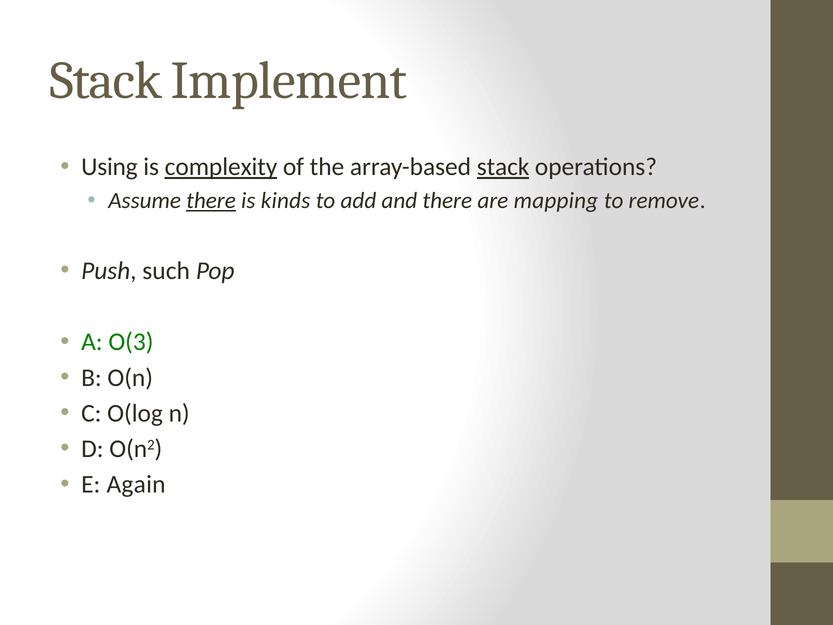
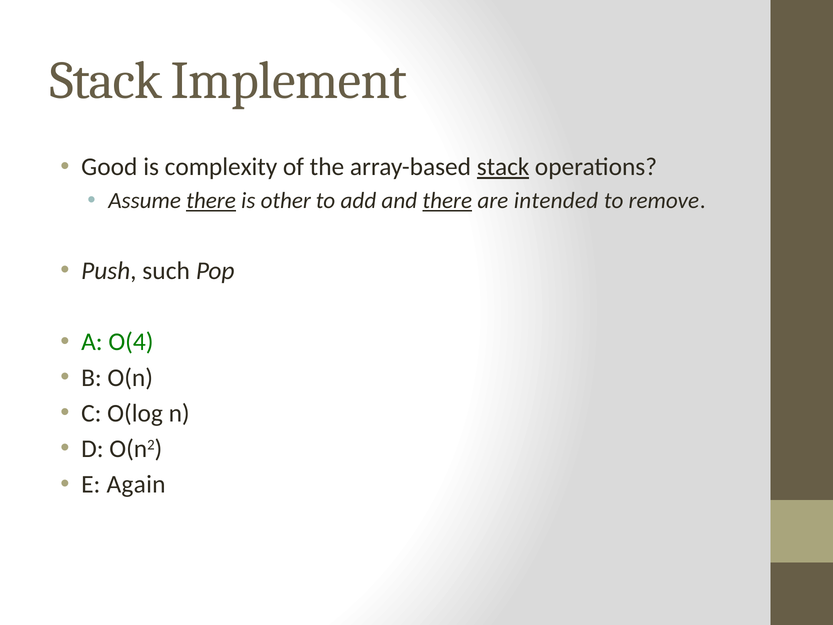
Using: Using -> Good
complexity underline: present -> none
kinds: kinds -> other
there at (447, 201) underline: none -> present
mapping: mapping -> intended
O(3: O(3 -> O(4
